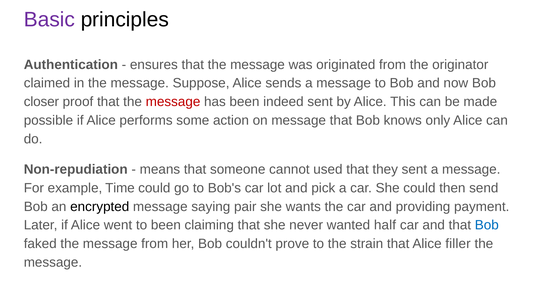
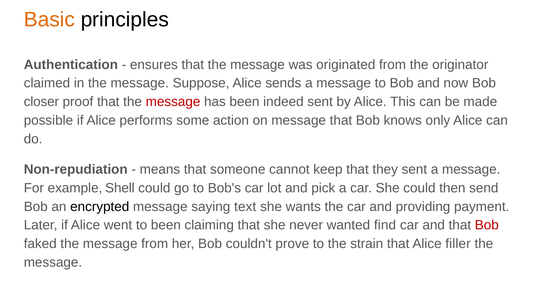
Basic colour: purple -> orange
used: used -> keep
Time: Time -> Shell
pair: pair -> text
half: half -> find
Bob at (487, 225) colour: blue -> red
